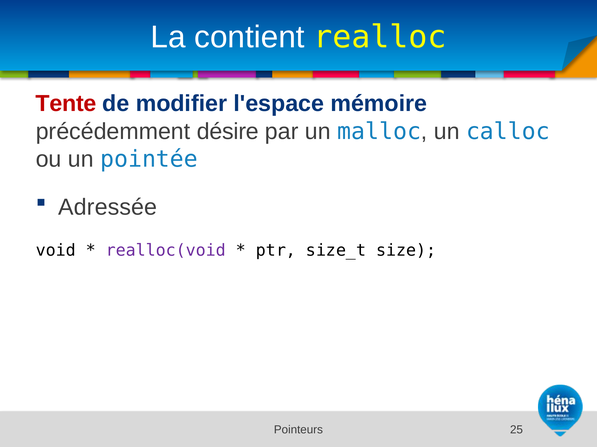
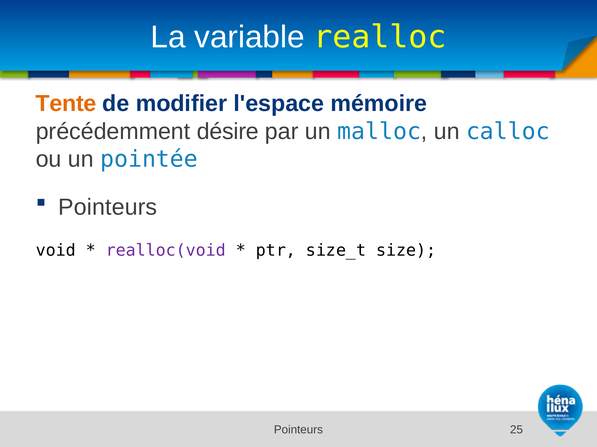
contient: contient -> variable
Tente colour: red -> orange
Adressée at (108, 207): Adressée -> Pointeurs
